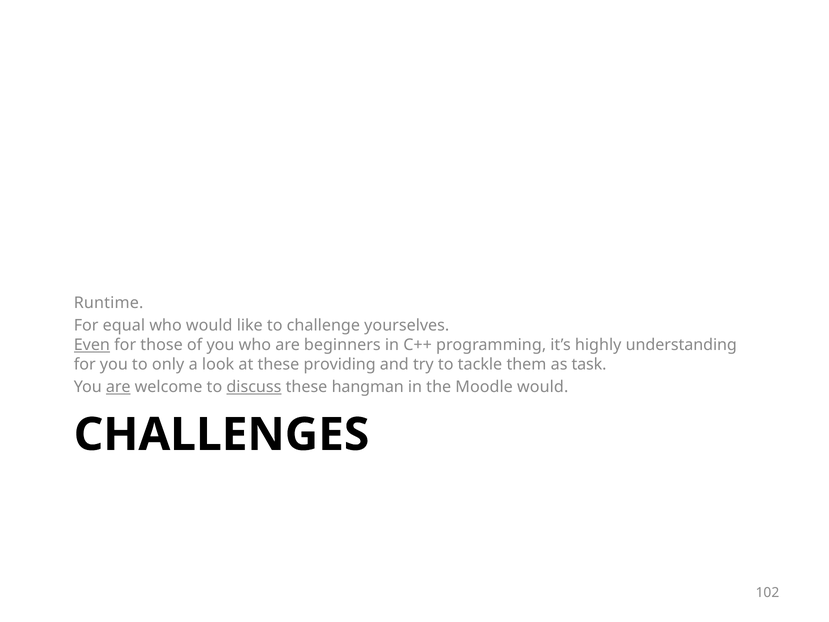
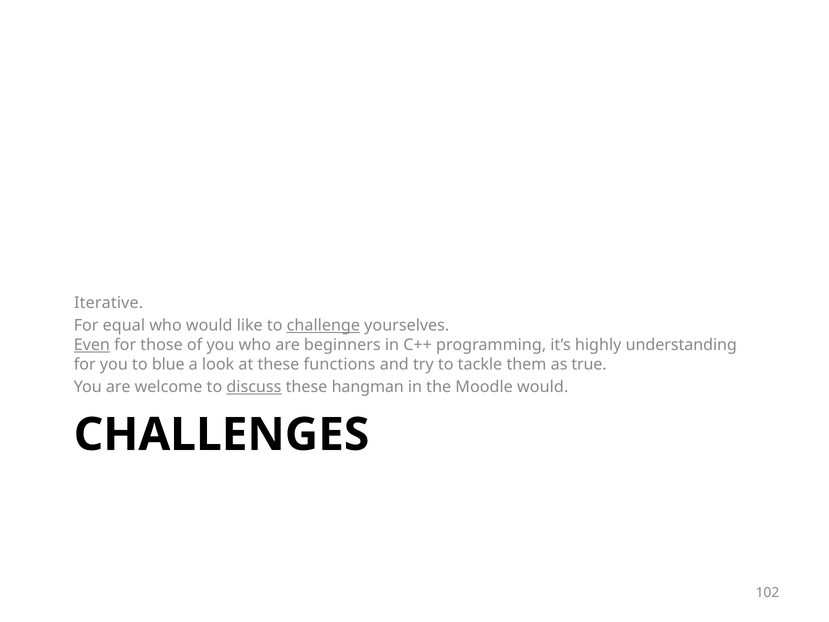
Runtime: Runtime -> Iterative
challenge underline: none -> present
only: only -> blue
providing: providing -> functions
task: task -> true
are at (118, 387) underline: present -> none
